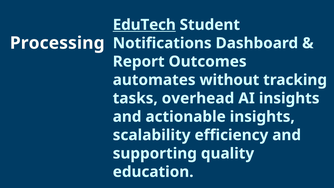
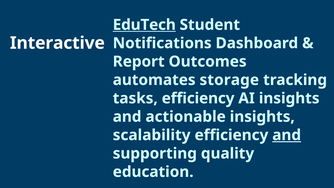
Processing: Processing -> Interactive
without: without -> storage
tasks overhead: overhead -> efficiency
and at (287, 135) underline: none -> present
